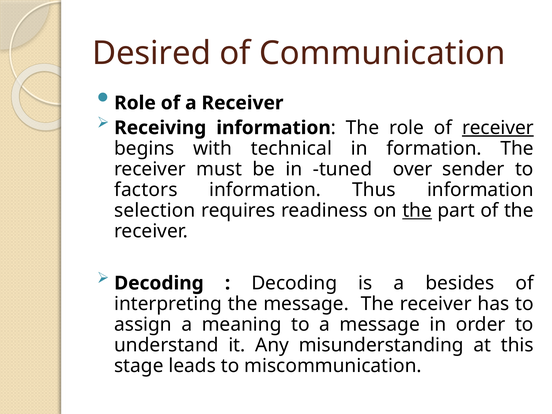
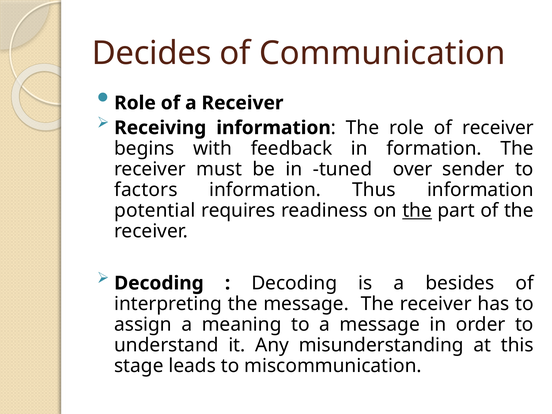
Desired: Desired -> Decides
receiver at (498, 128) underline: present -> none
technical: technical -> feedback
selection: selection -> potential
